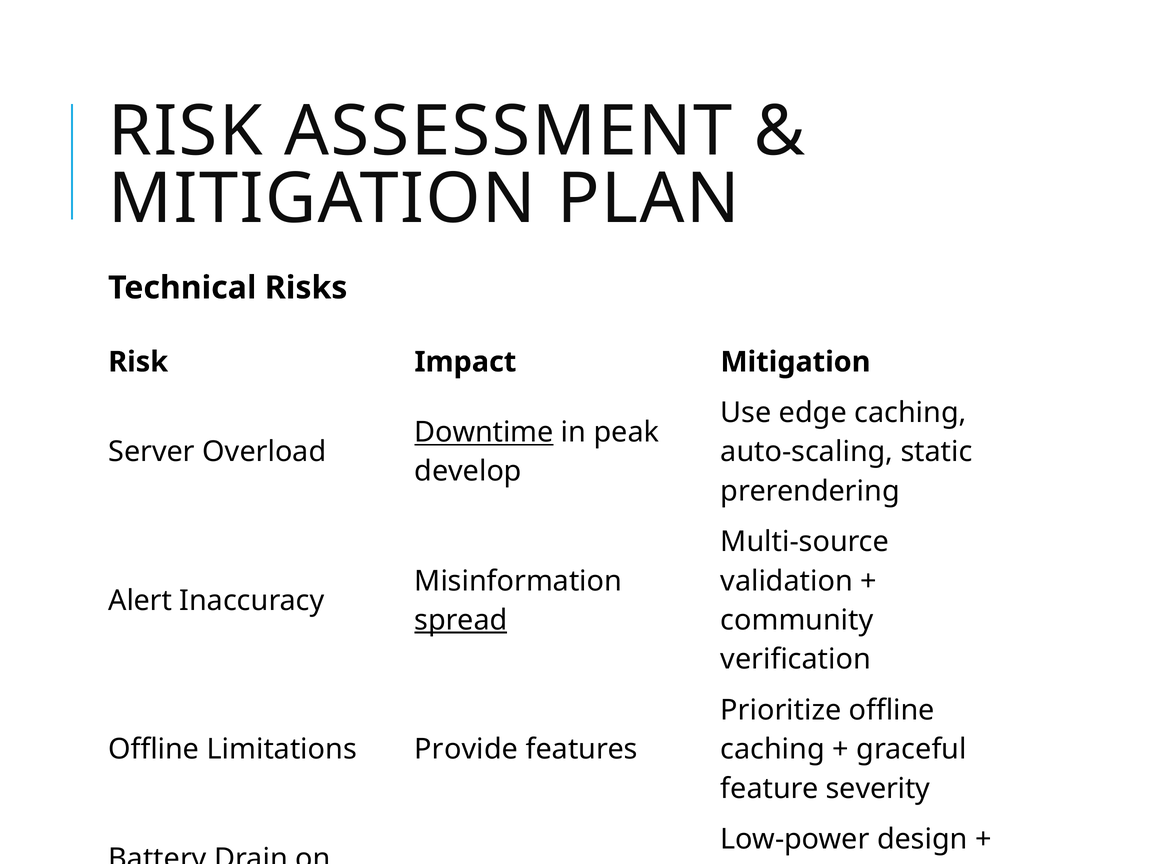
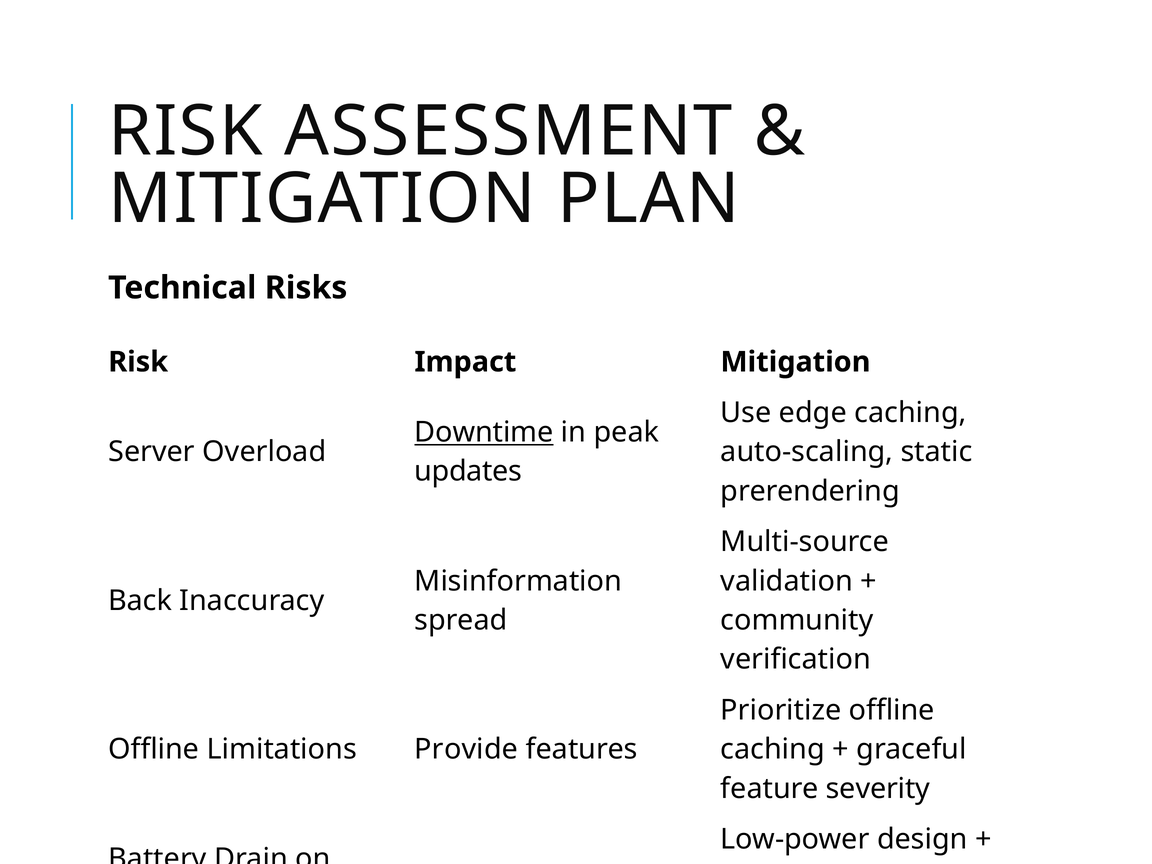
develop: develop -> updates
Alert: Alert -> Back
spread underline: present -> none
